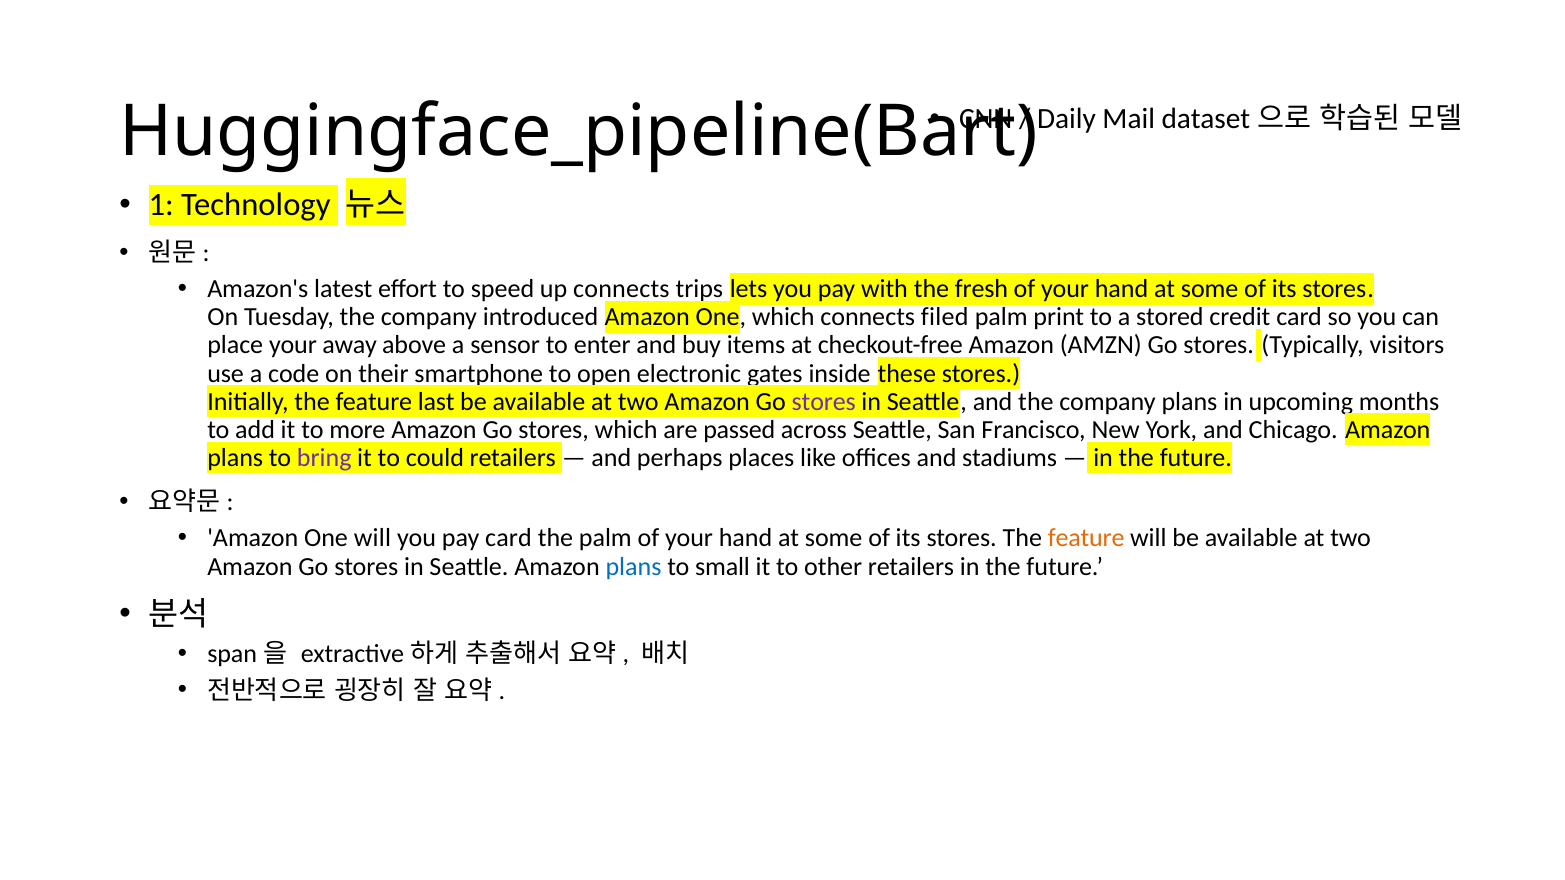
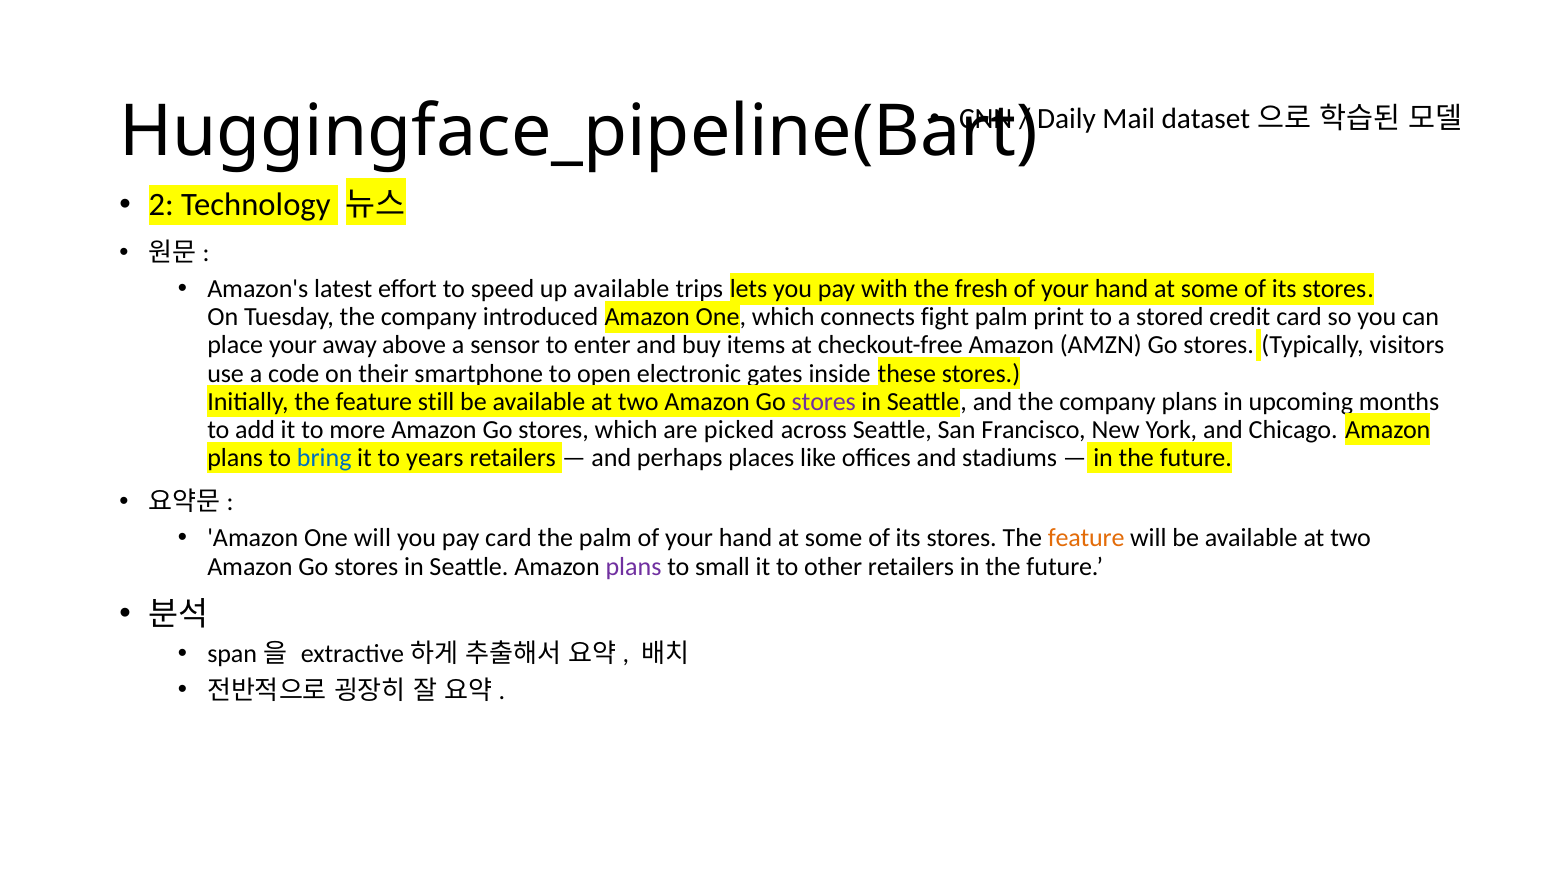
1: 1 -> 2
up connects: connects -> available
filed: filed -> fight
last: last -> still
passed: passed -> picked
bring colour: purple -> blue
could: could -> years
plans at (634, 567) colour: blue -> purple
